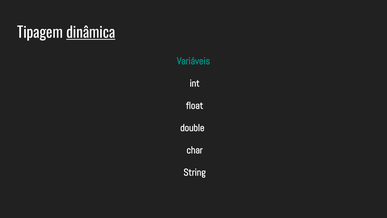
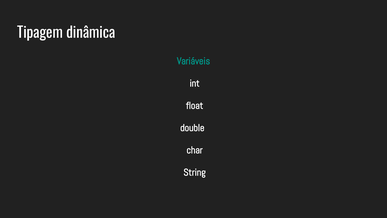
dinâmica underline: present -> none
